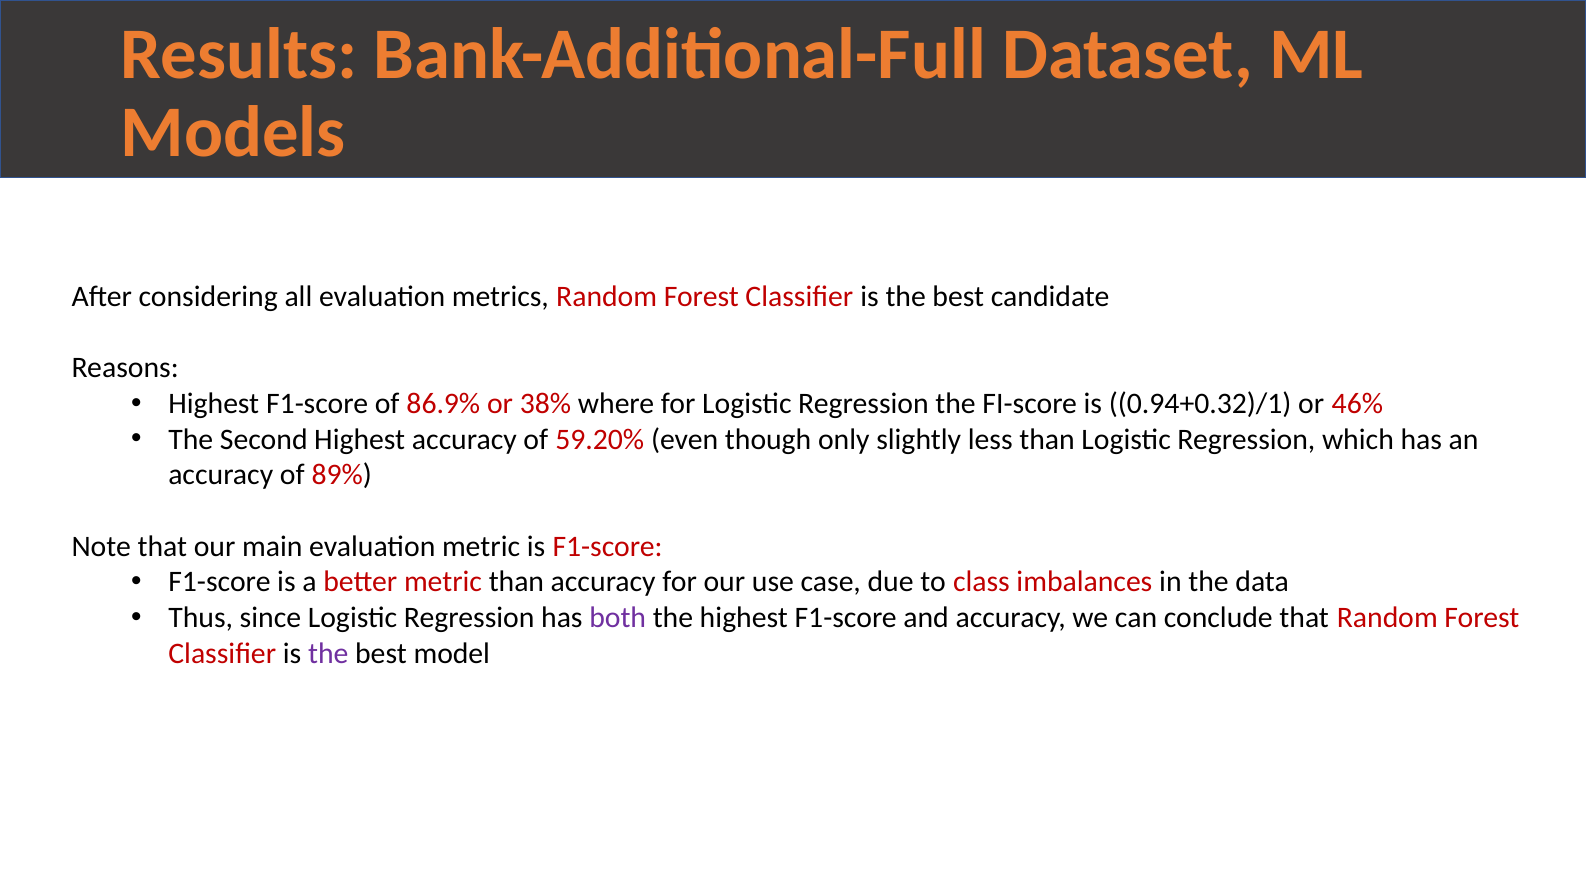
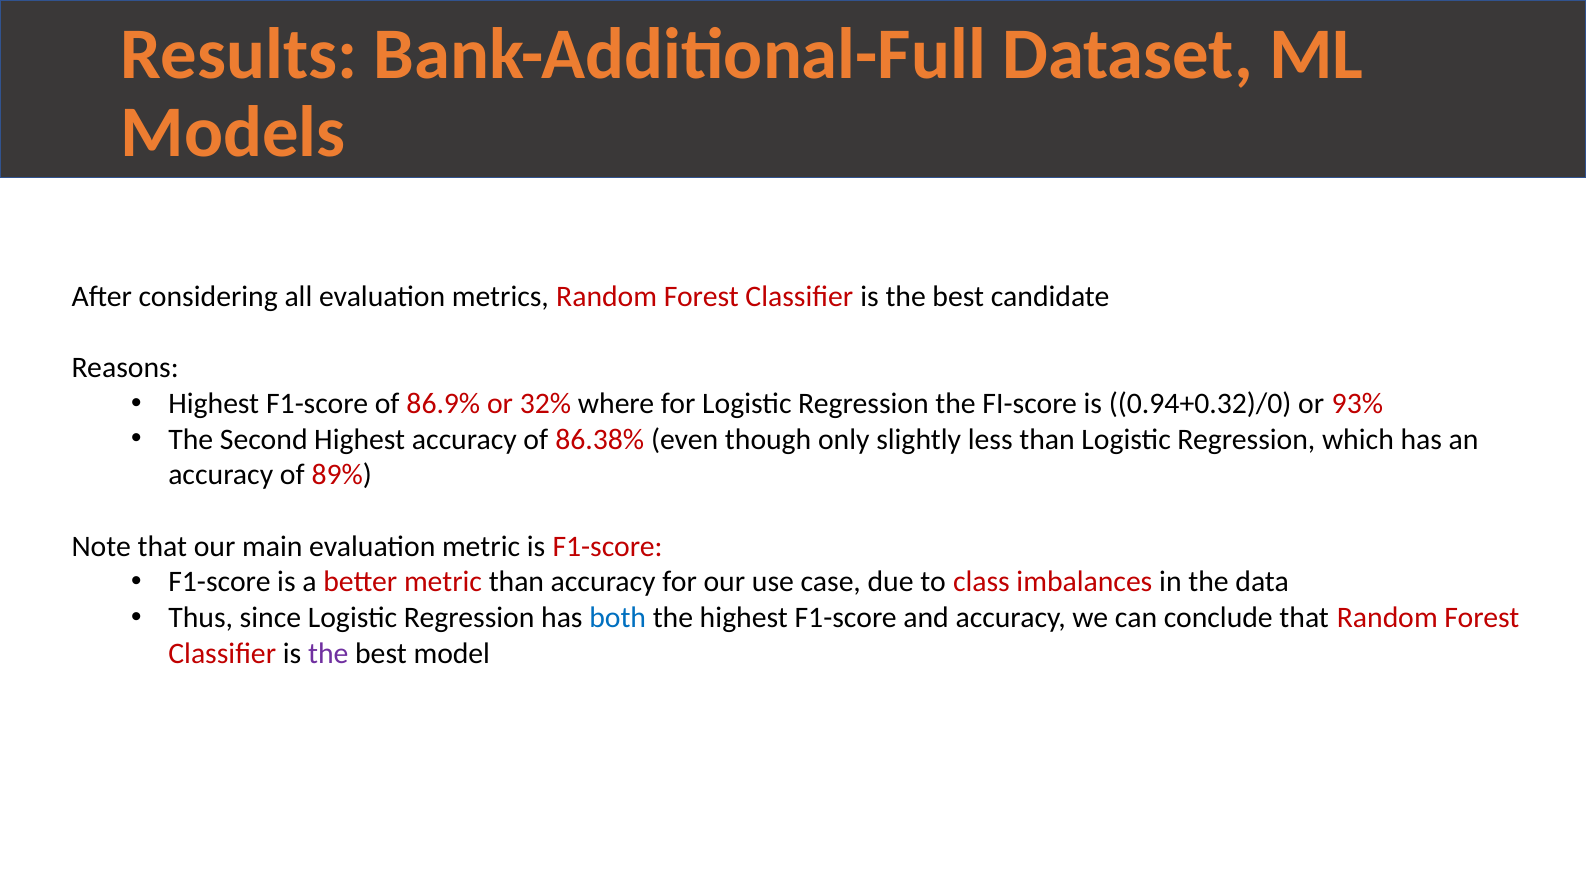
38%: 38% -> 32%
0.94+0.32)/1: 0.94+0.32)/1 -> 0.94+0.32)/0
46%: 46% -> 93%
59.20%: 59.20% -> 86.38%
both colour: purple -> blue
